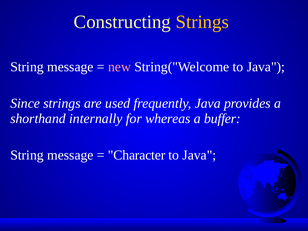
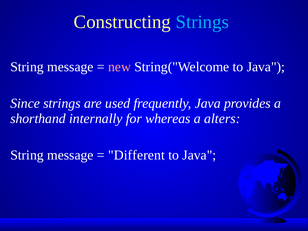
Strings at (202, 22) colour: yellow -> light blue
buffer: buffer -> alters
Character: Character -> Different
